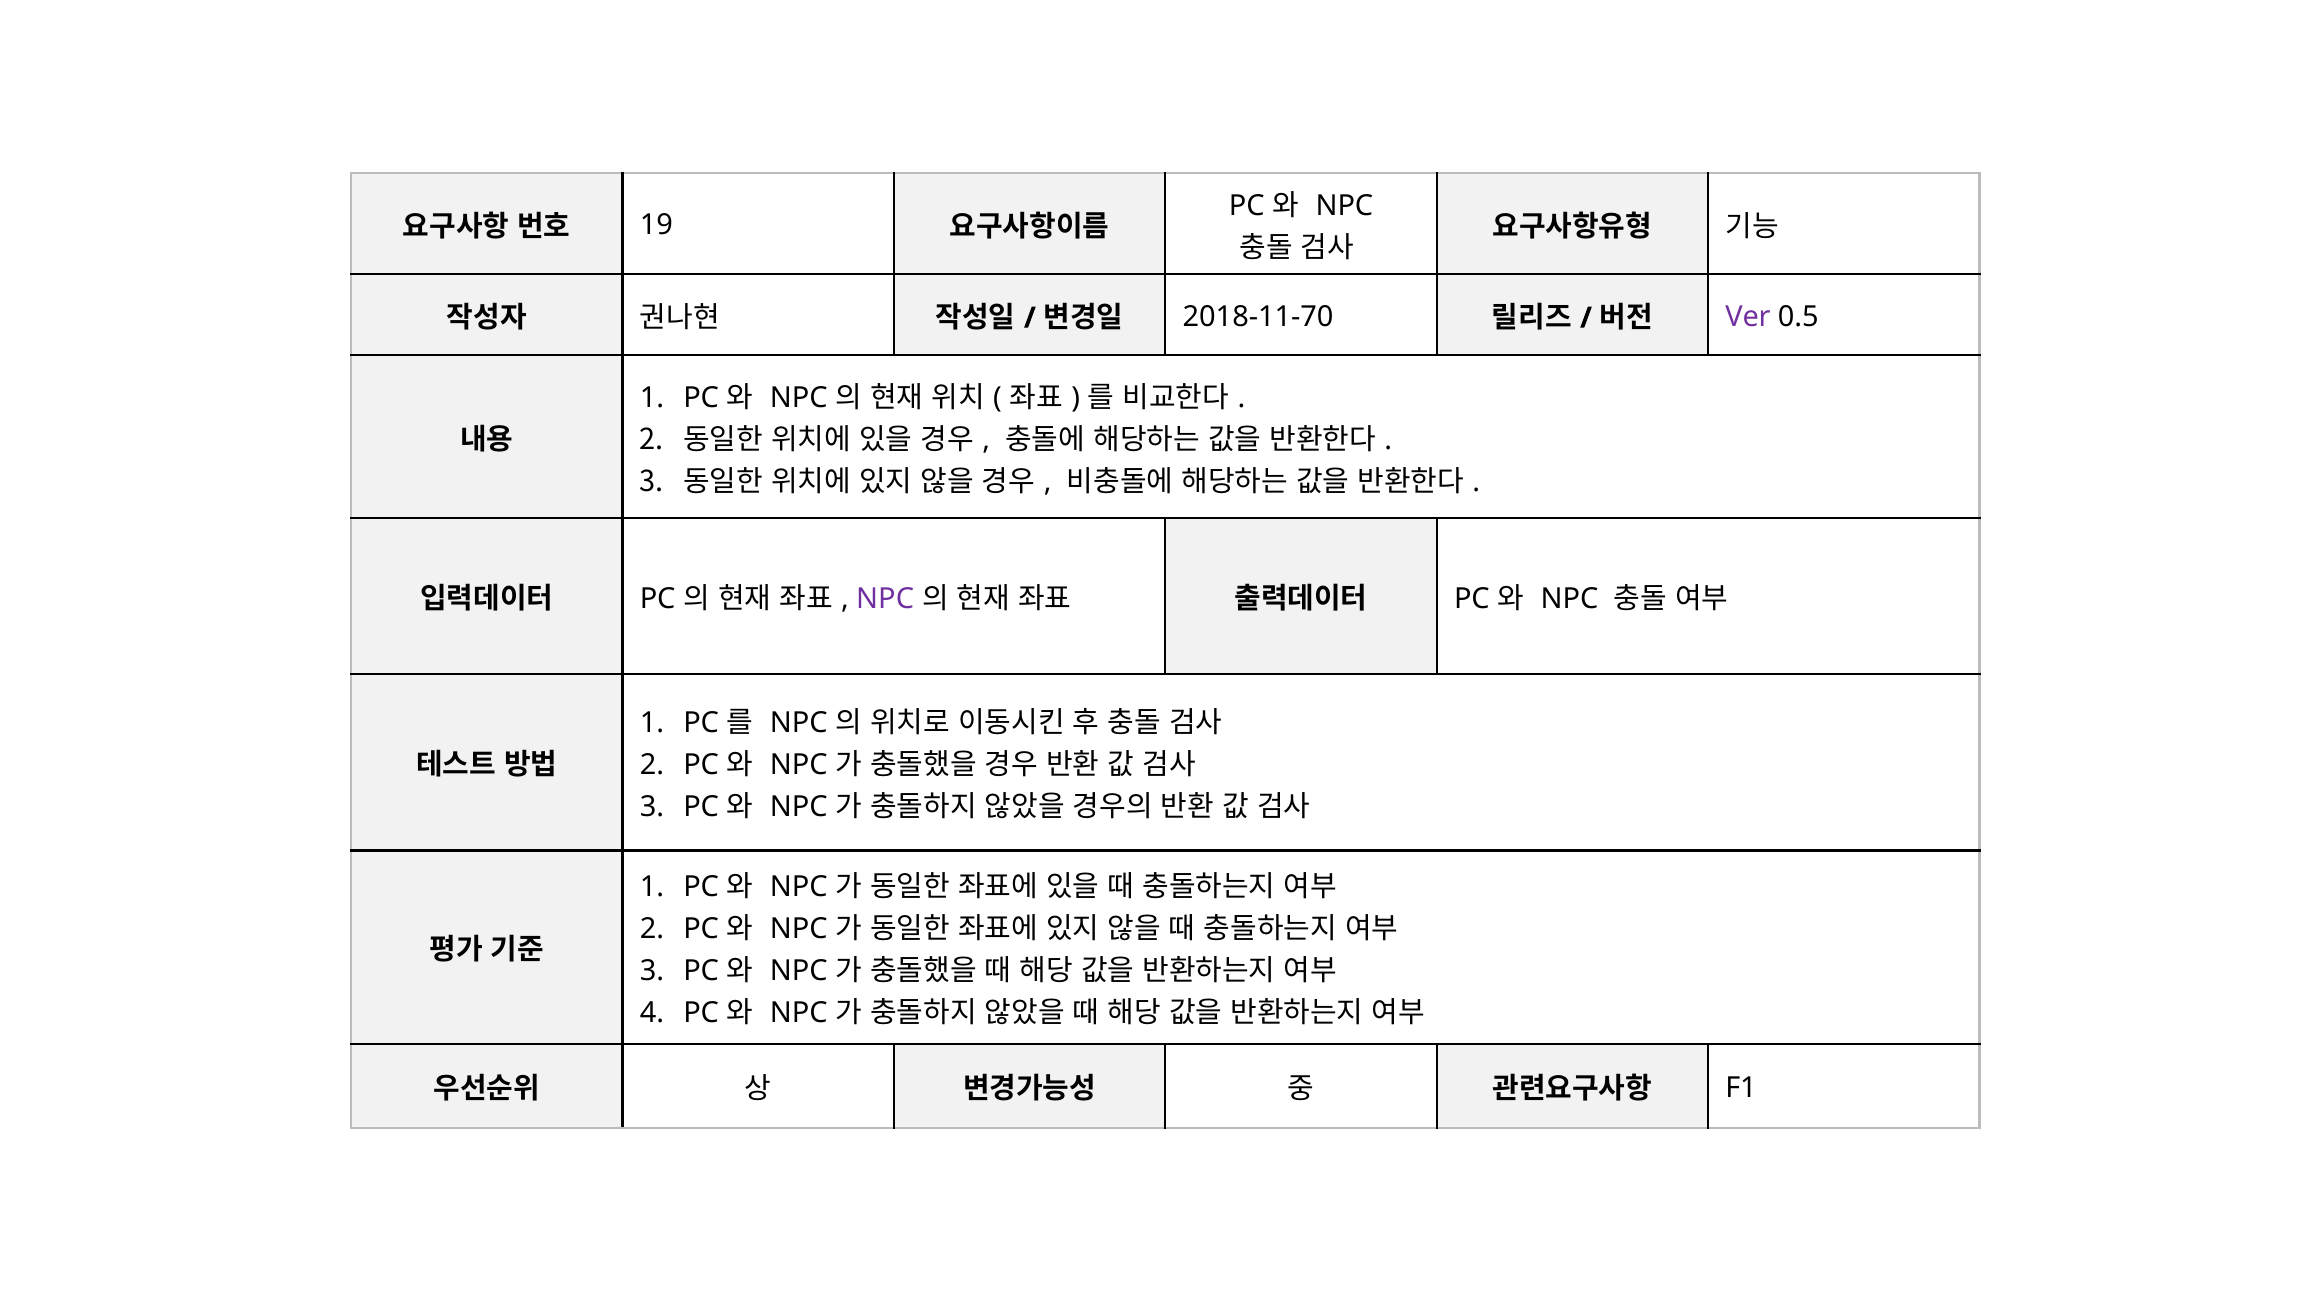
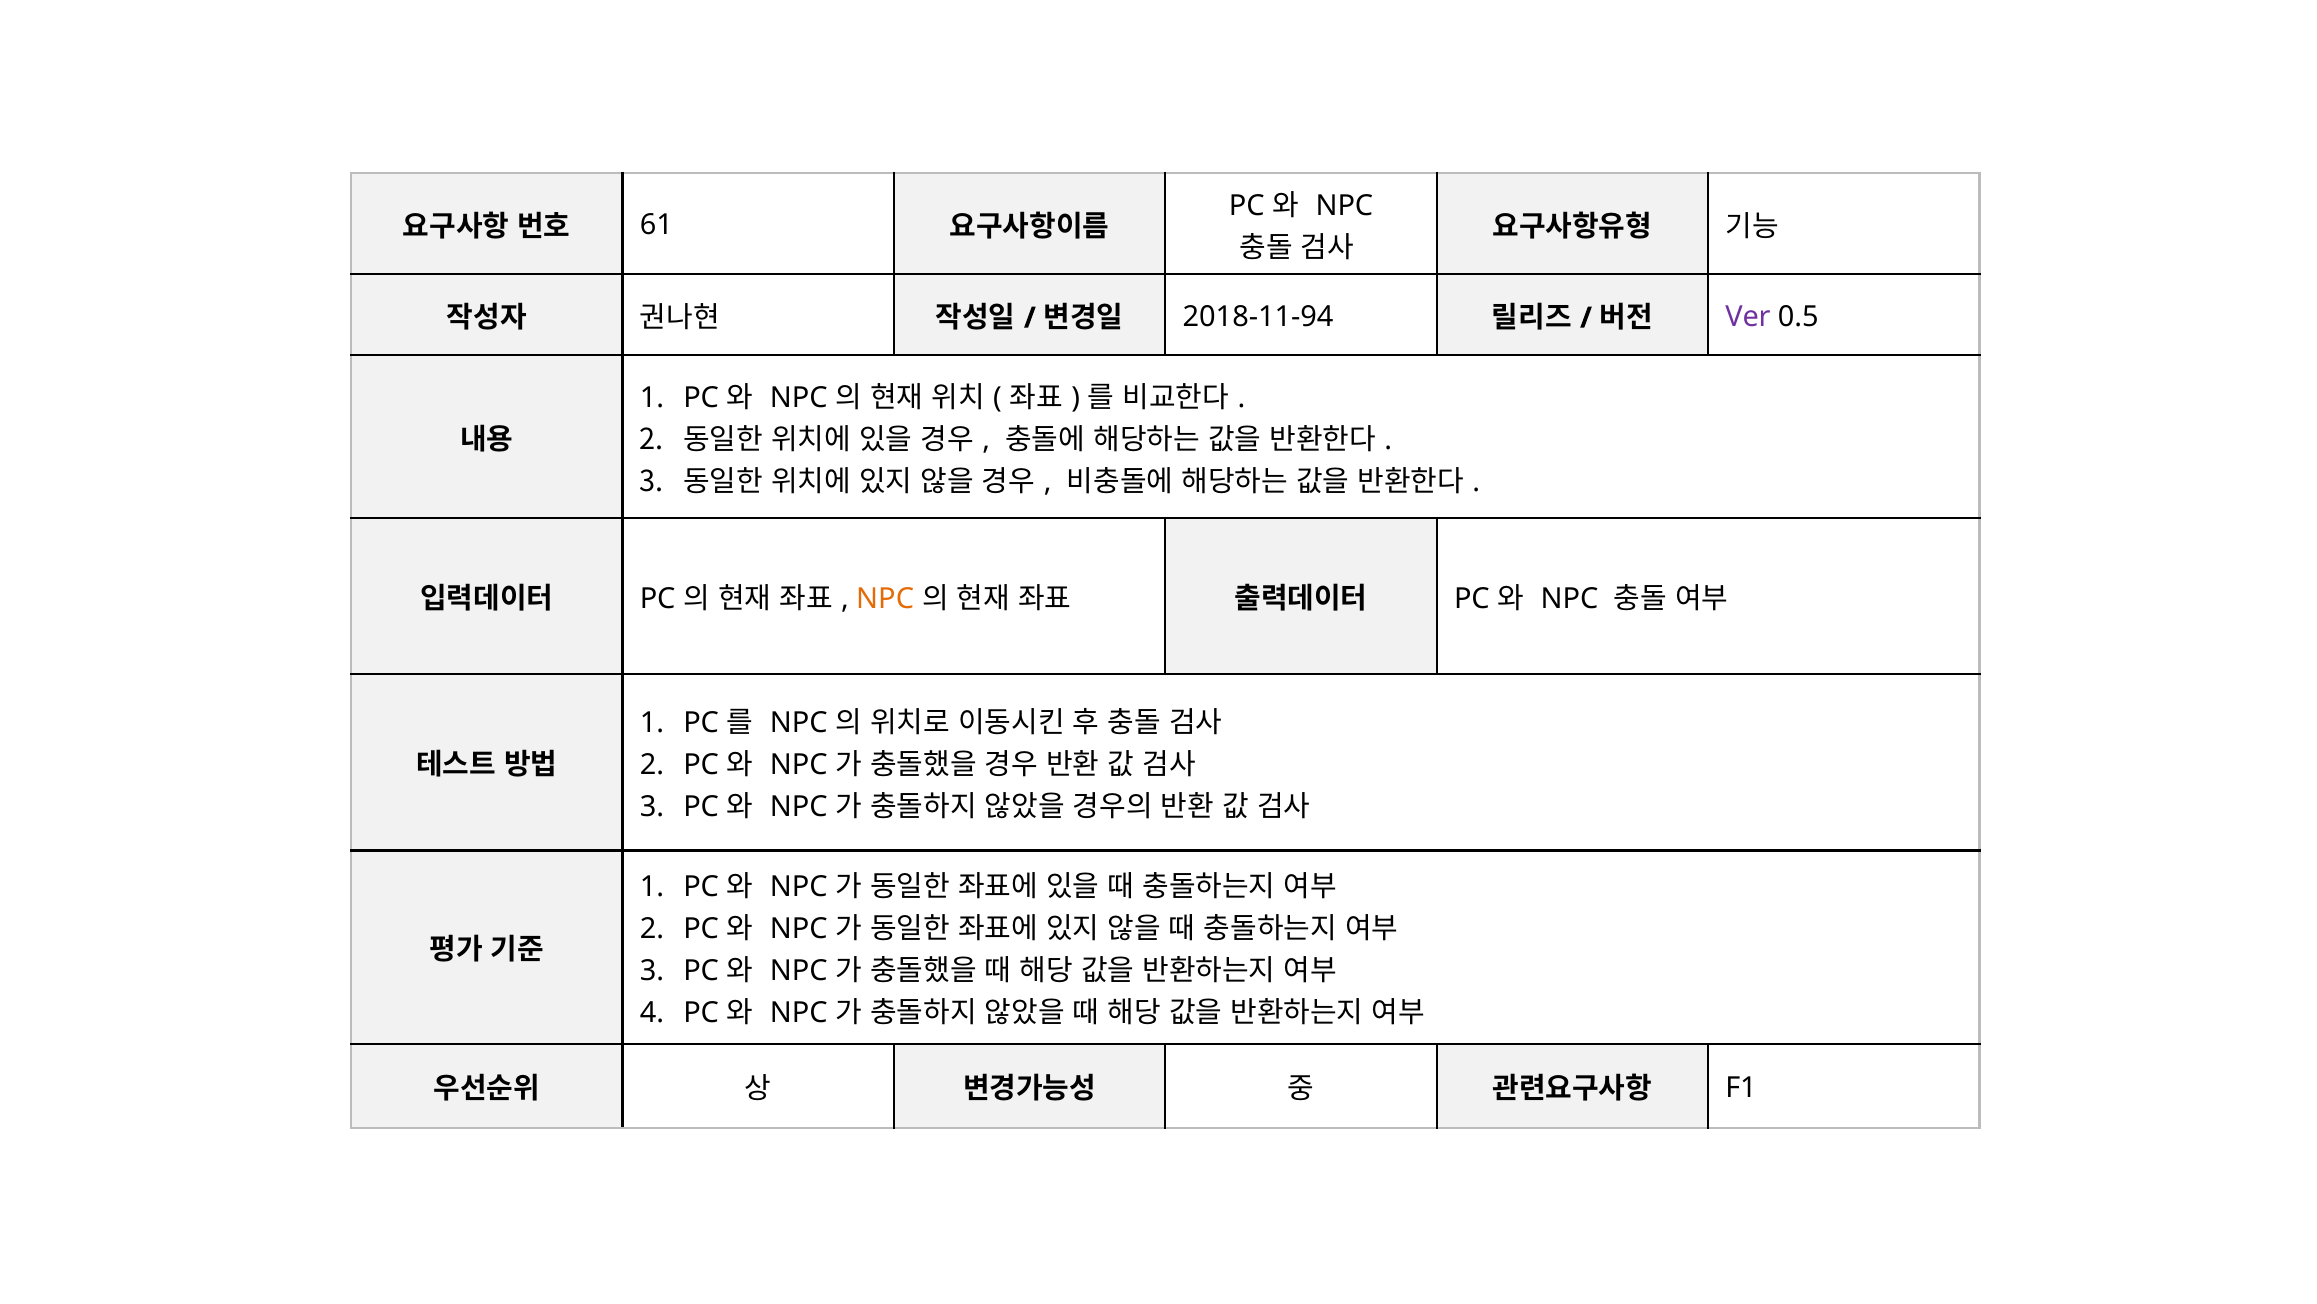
19: 19 -> 61
2018-11-70: 2018-11-70 -> 2018-11-94
NPC at (885, 599) colour: purple -> orange
